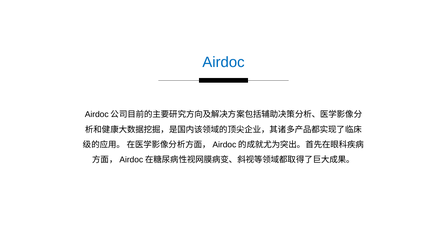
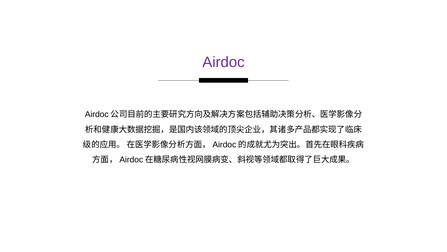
Airdoc colour: blue -> purple
